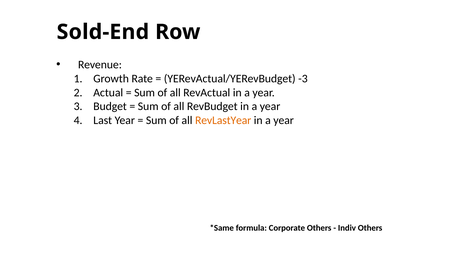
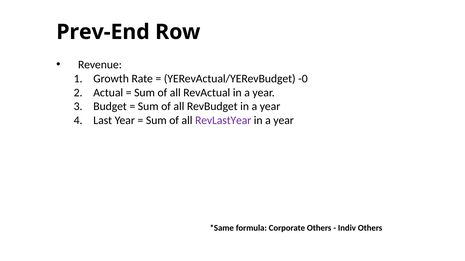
Sold-End: Sold-End -> Prev-End
-3: -3 -> -0
RevLastYear colour: orange -> purple
